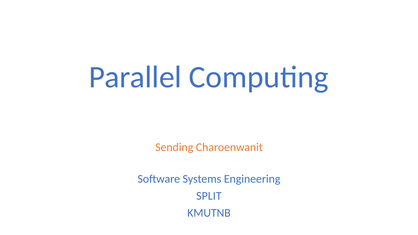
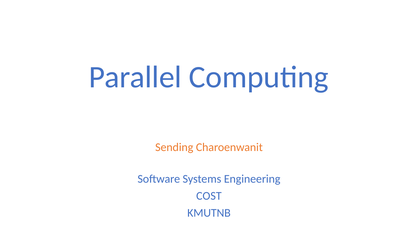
SPLIT: SPLIT -> COST
